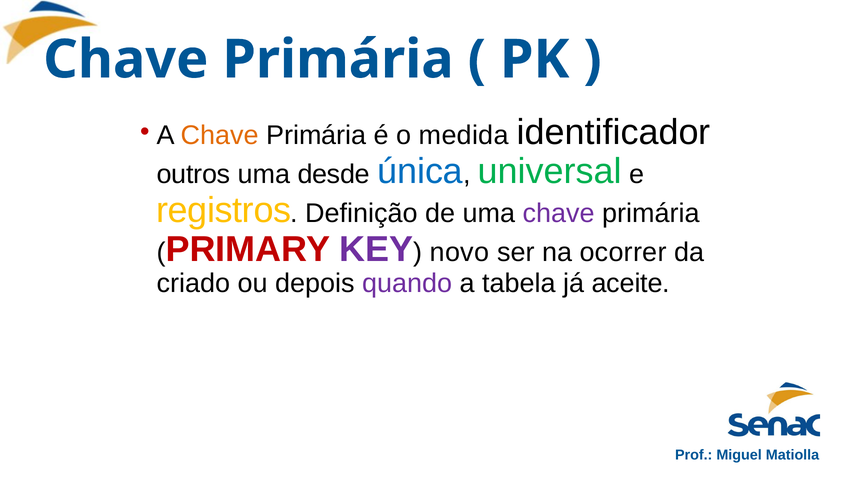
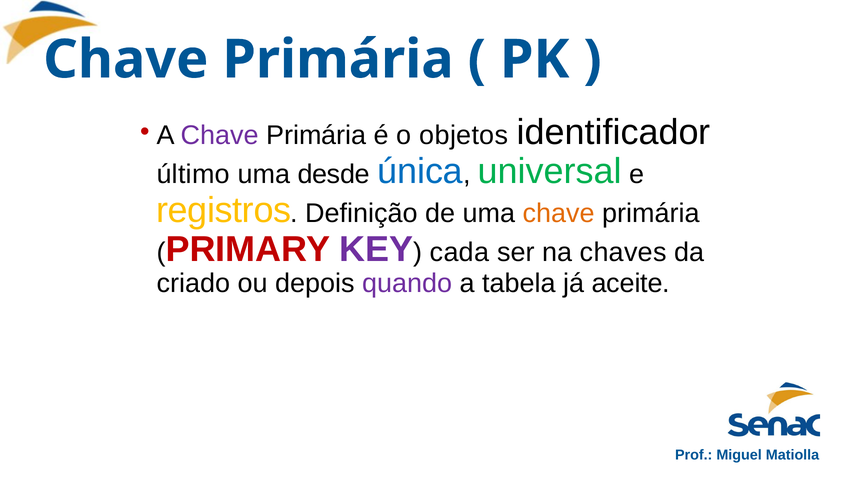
Chave at (220, 136) colour: orange -> purple
medida: medida -> objetos
outros: outros -> último
chave at (559, 213) colour: purple -> orange
novo: novo -> cada
ocorrer: ocorrer -> chaves
